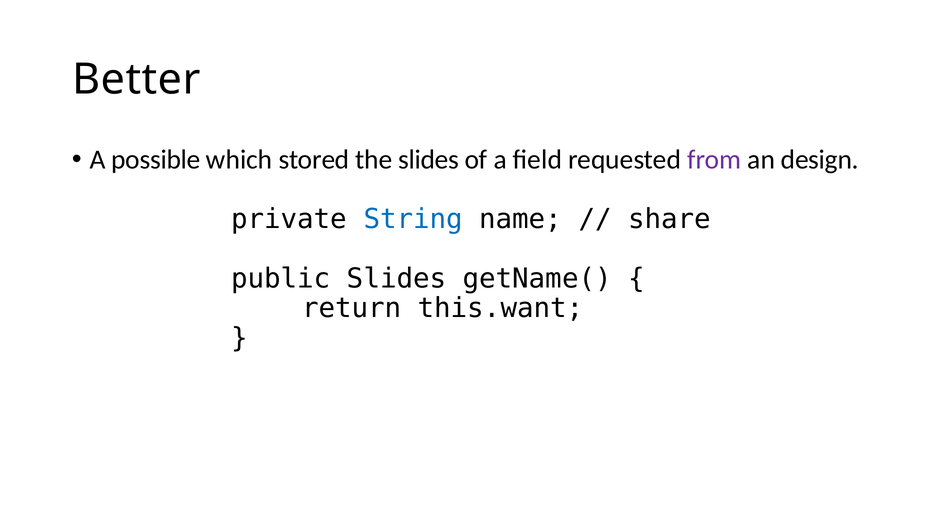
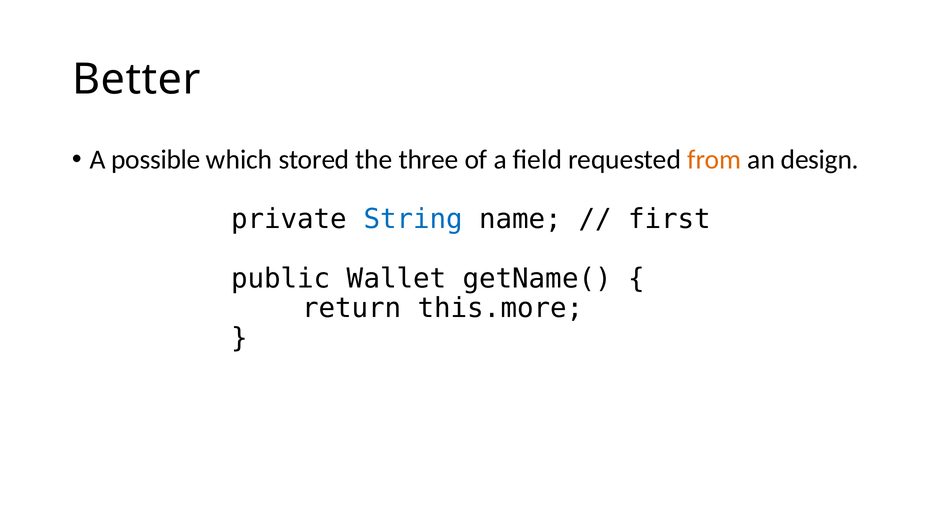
the slides: slides -> three
from colour: purple -> orange
share: share -> first
public Slides: Slides -> Wallet
this.want: this.want -> this.more
